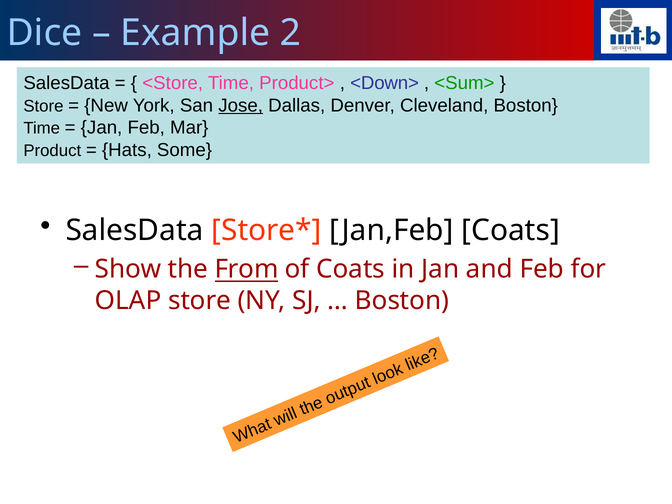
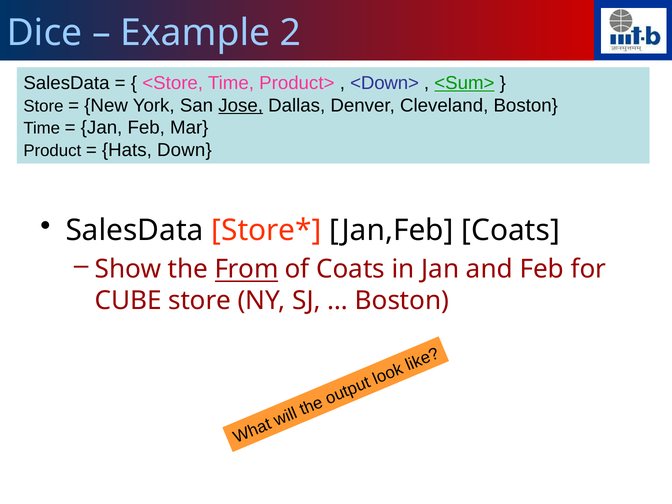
<Sum> underline: none -> present
Some: Some -> Down
OLAP: OLAP -> CUBE
